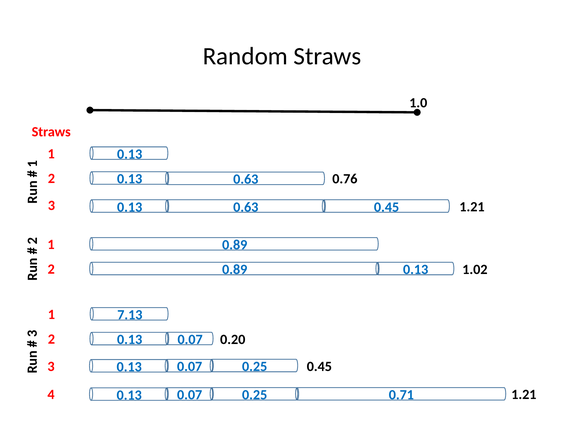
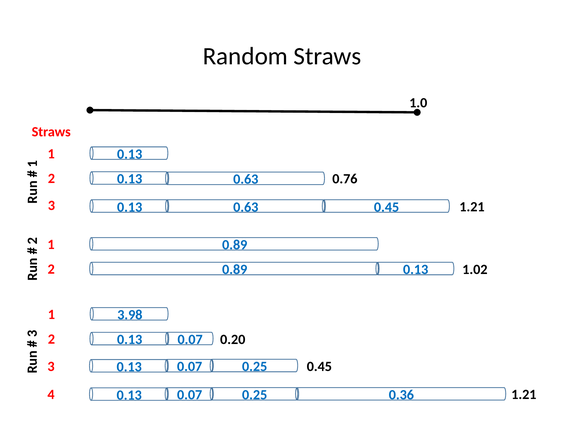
7.13: 7.13 -> 3.98
0.71: 0.71 -> 0.36
